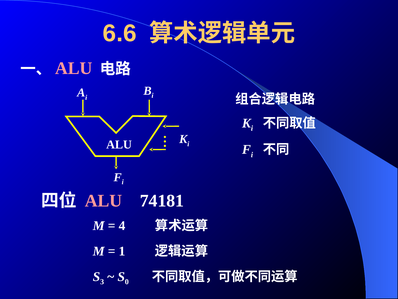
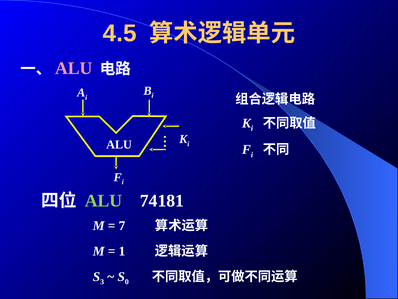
6.6: 6.6 -> 4.5
ALU at (104, 200) colour: pink -> light green
4: 4 -> 7
